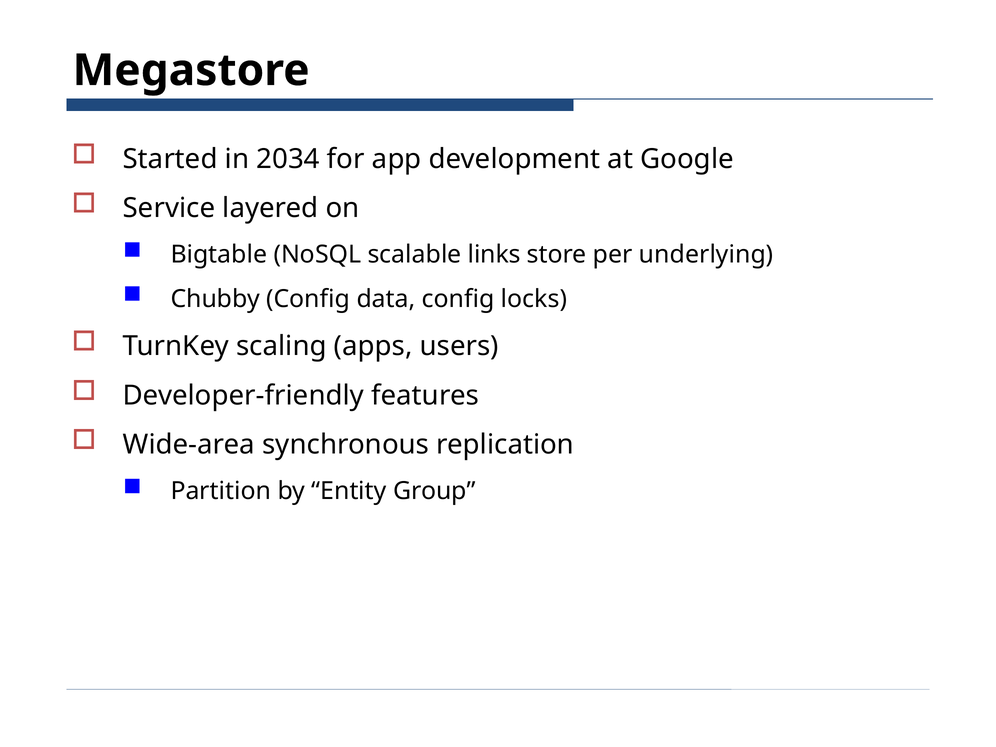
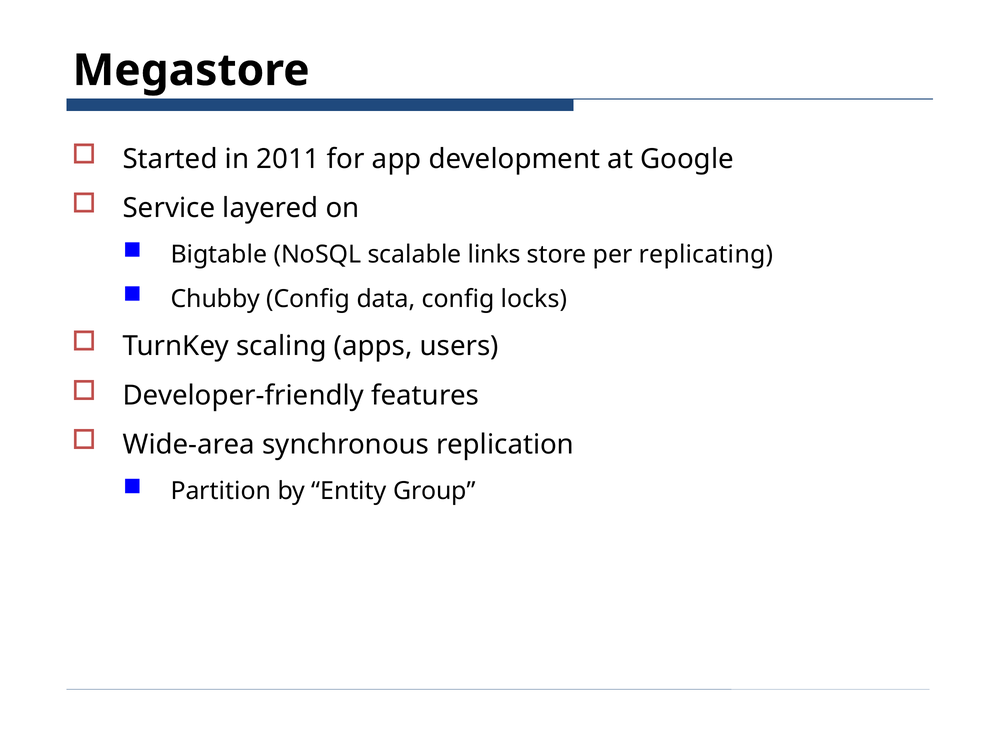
2034: 2034 -> 2011
underlying: underlying -> replicating
